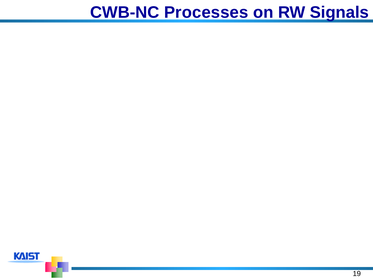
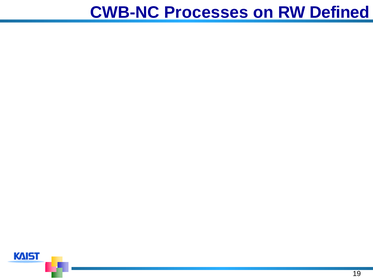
Signals: Signals -> Defined
